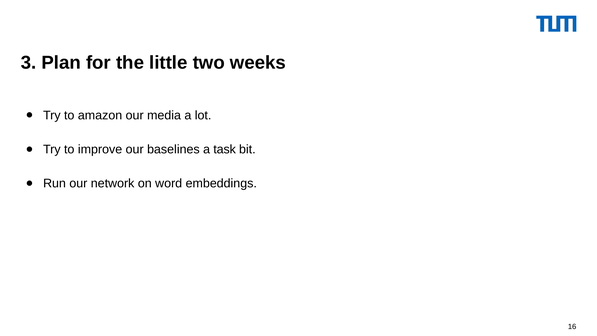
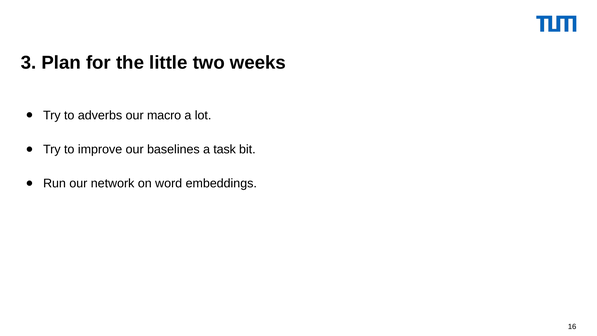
amazon: amazon -> adverbs
media: media -> macro
